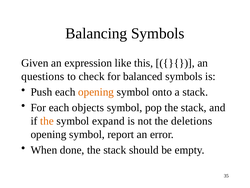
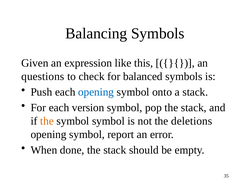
opening at (96, 92) colour: orange -> blue
objects: objects -> version
symbol expand: expand -> symbol
